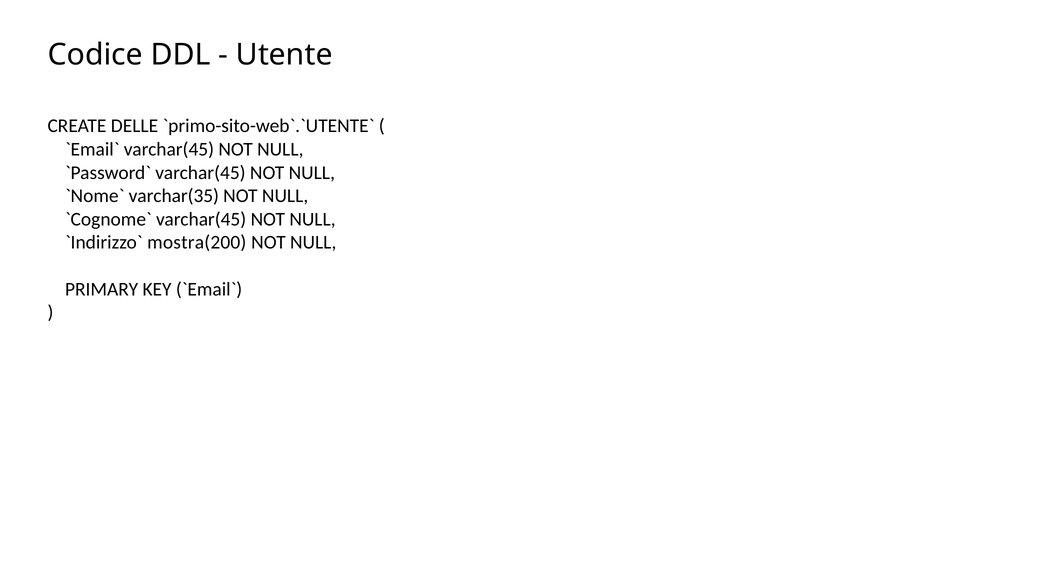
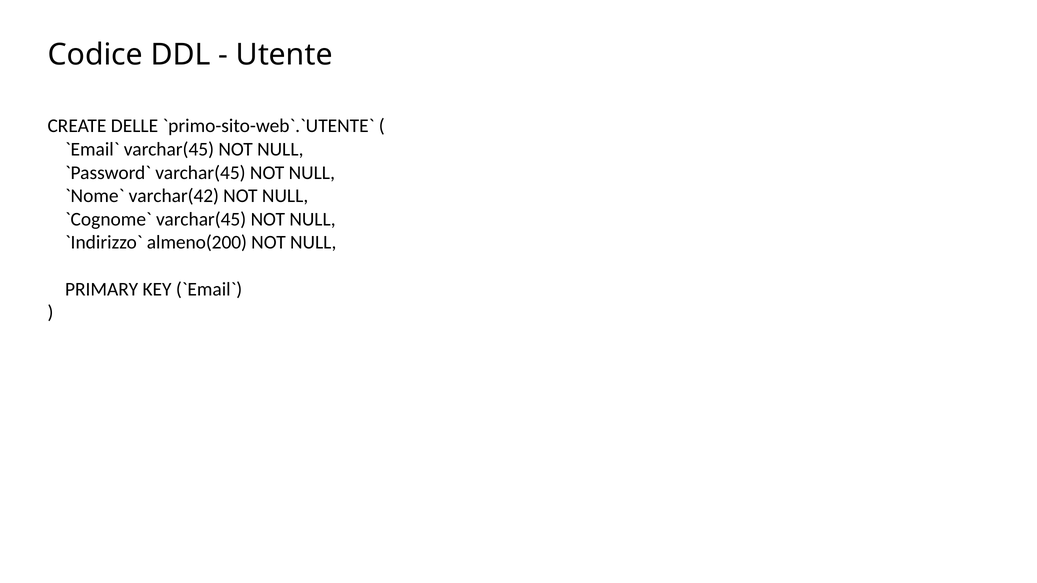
varchar(35: varchar(35 -> varchar(42
mostra(200: mostra(200 -> almeno(200
